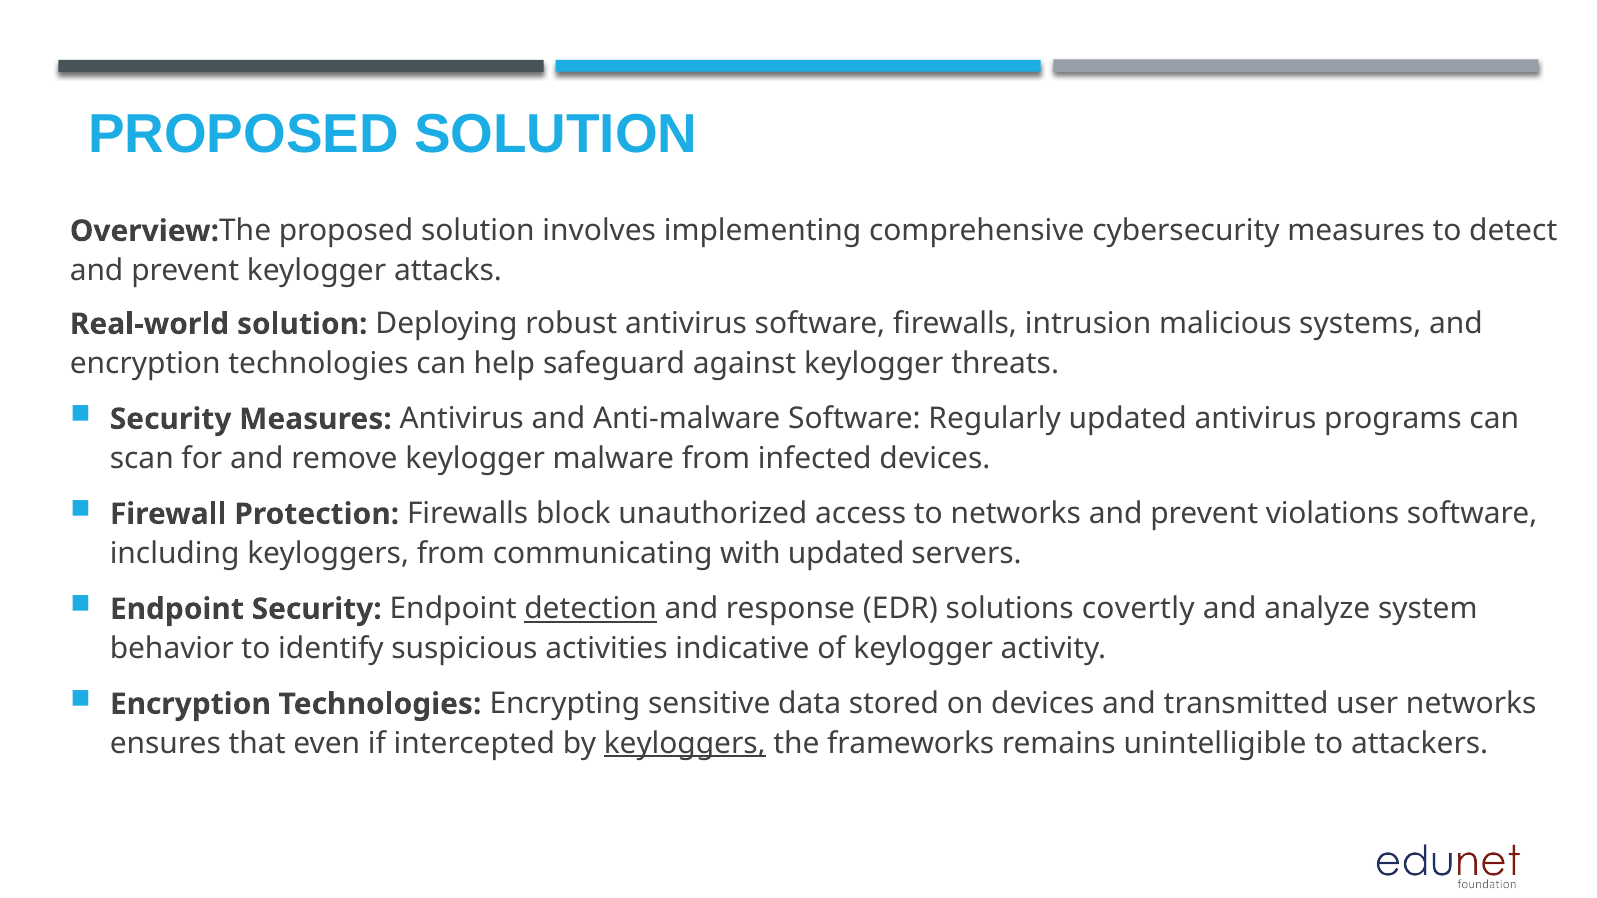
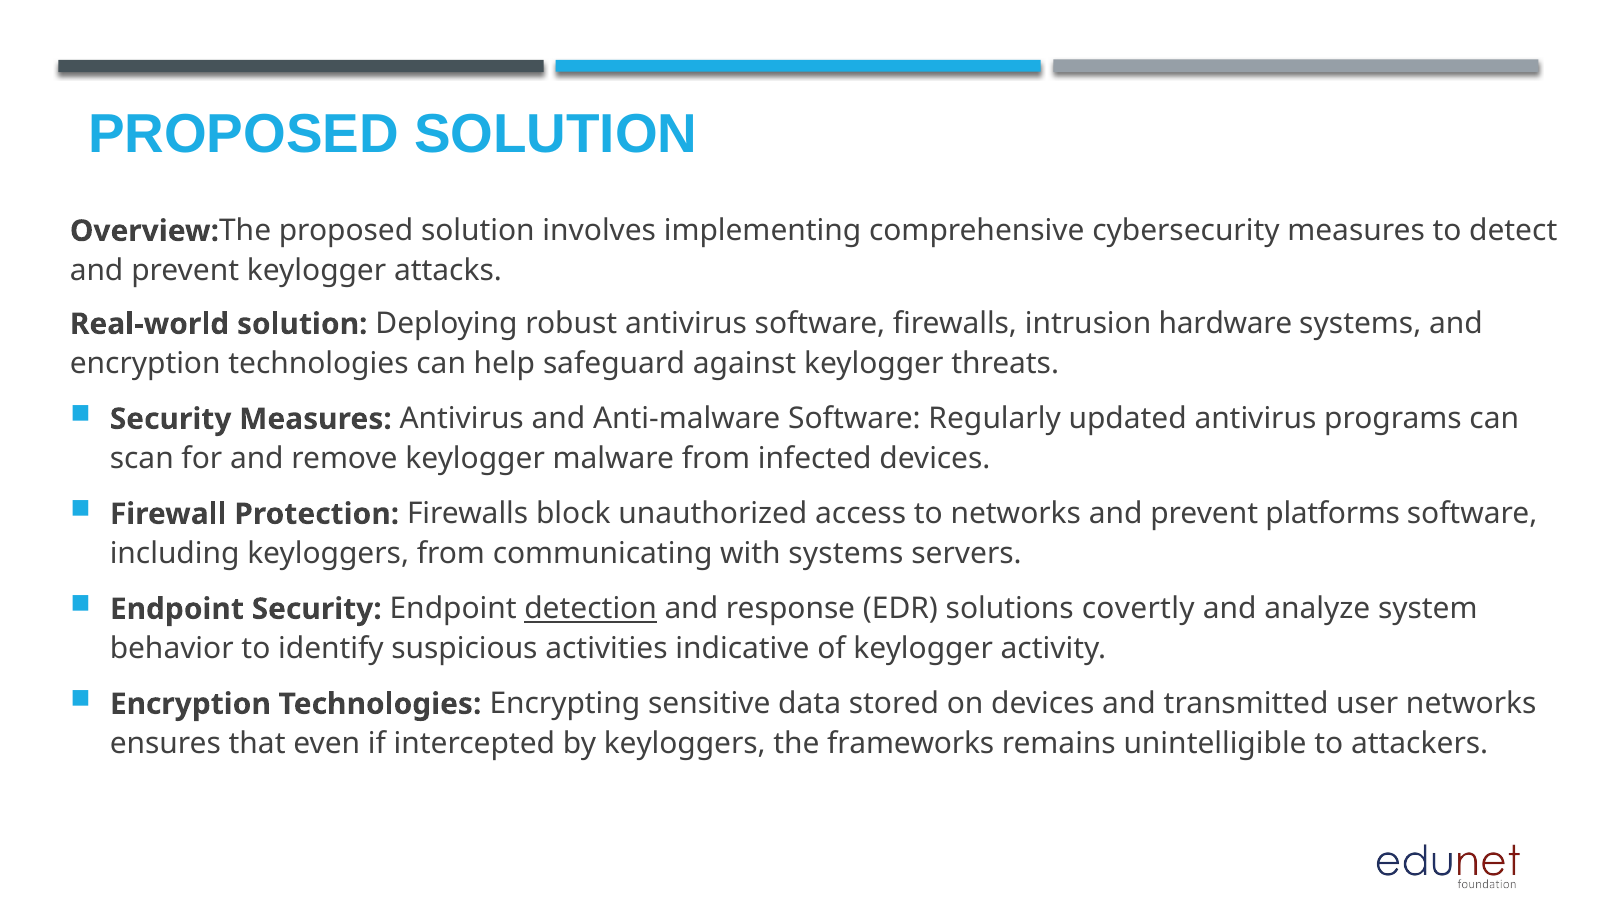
malicious: malicious -> hardware
violations: violations -> platforms
with updated: updated -> systems
keyloggers at (685, 744) underline: present -> none
